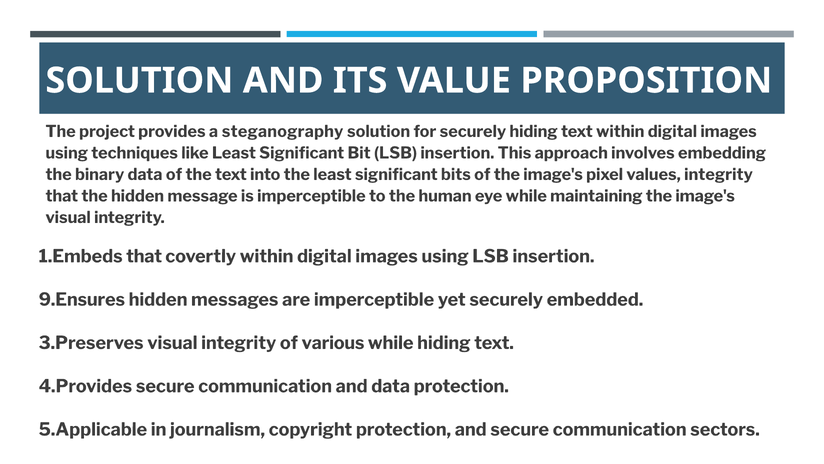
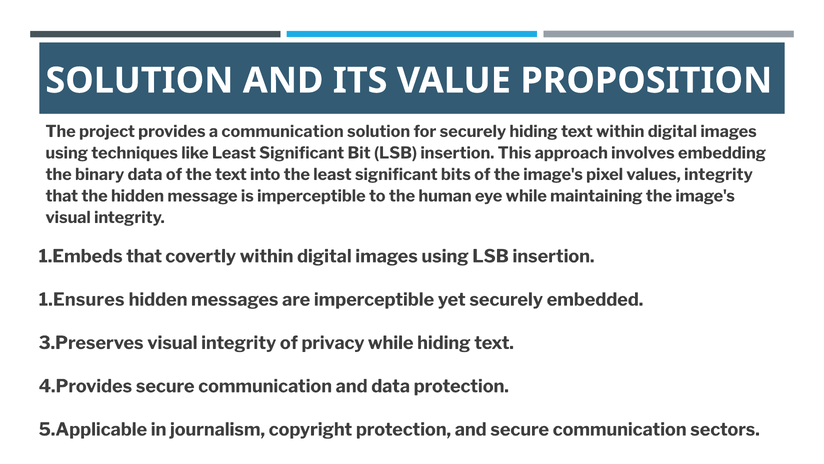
a steganography: steganography -> communication
9.Ensures: 9.Ensures -> 1.Ensures
various: various -> privacy
